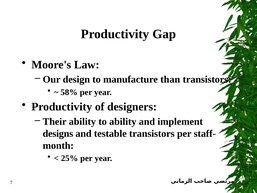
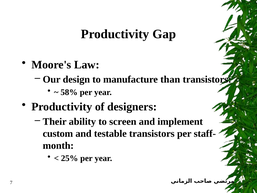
to ability: ability -> screen
designs: designs -> custom
